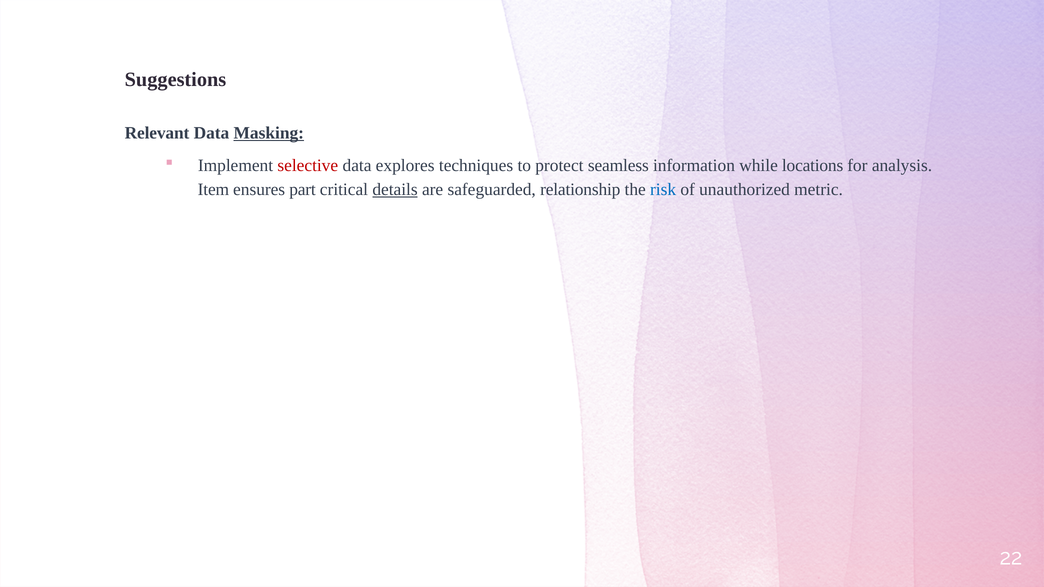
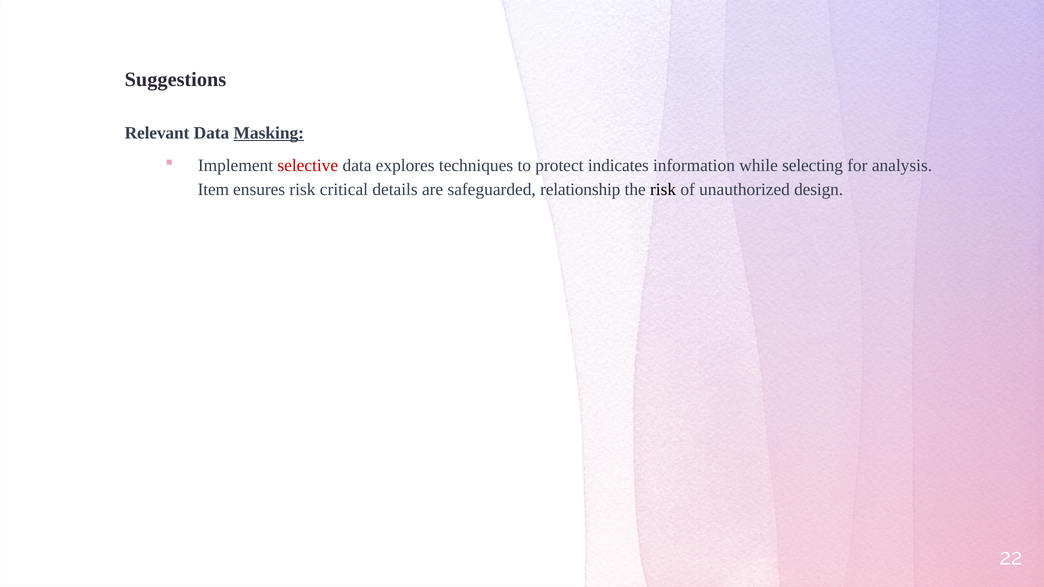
seamless: seamless -> indicates
locations: locations -> selecting
ensures part: part -> risk
details underline: present -> none
risk at (663, 190) colour: blue -> black
metric: metric -> design
